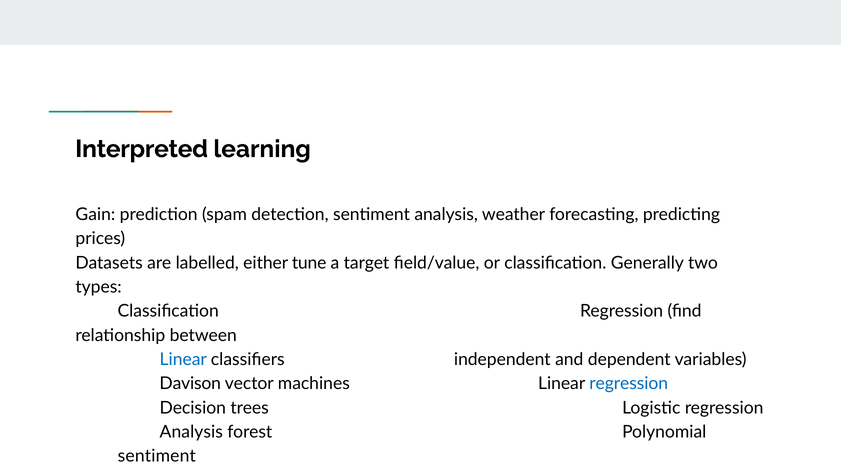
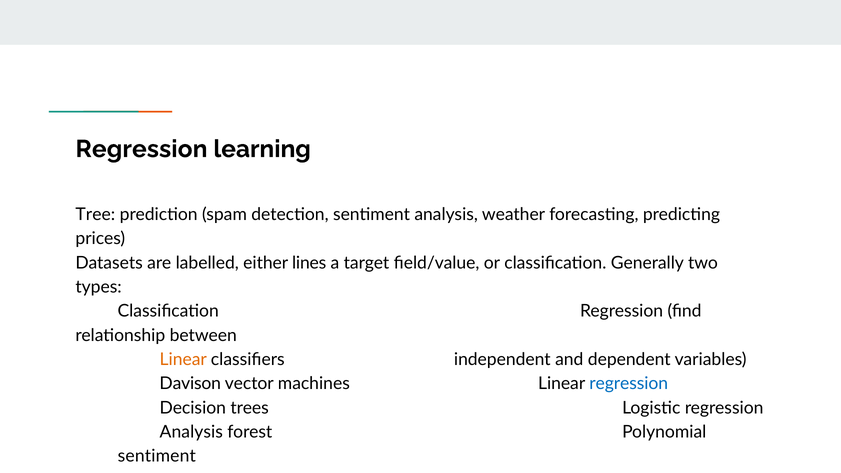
Interpreted at (142, 149): Interpreted -> Regression
Gain: Gain -> Tree
tune: tune -> lines
Linear at (183, 360) colour: blue -> orange
